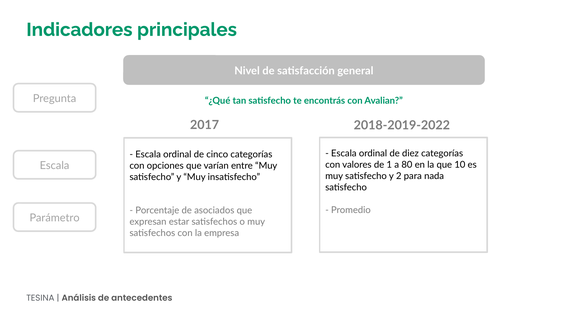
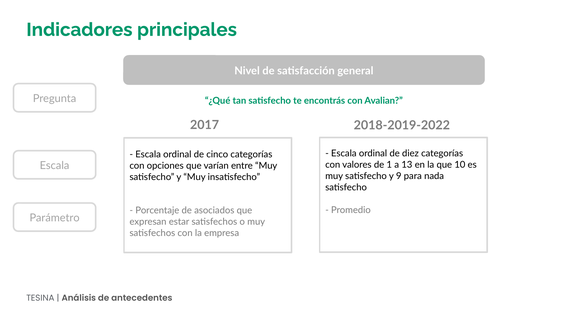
80: 80 -> 13
2: 2 -> 9
